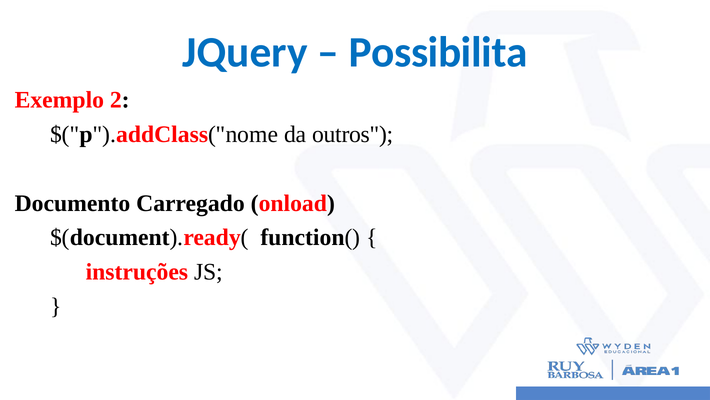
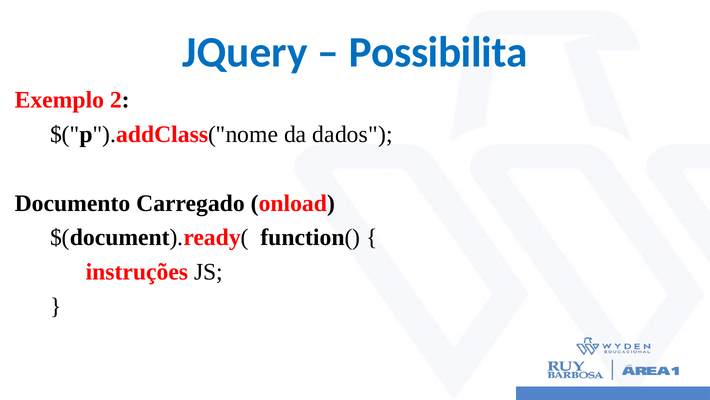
outros: outros -> dados
